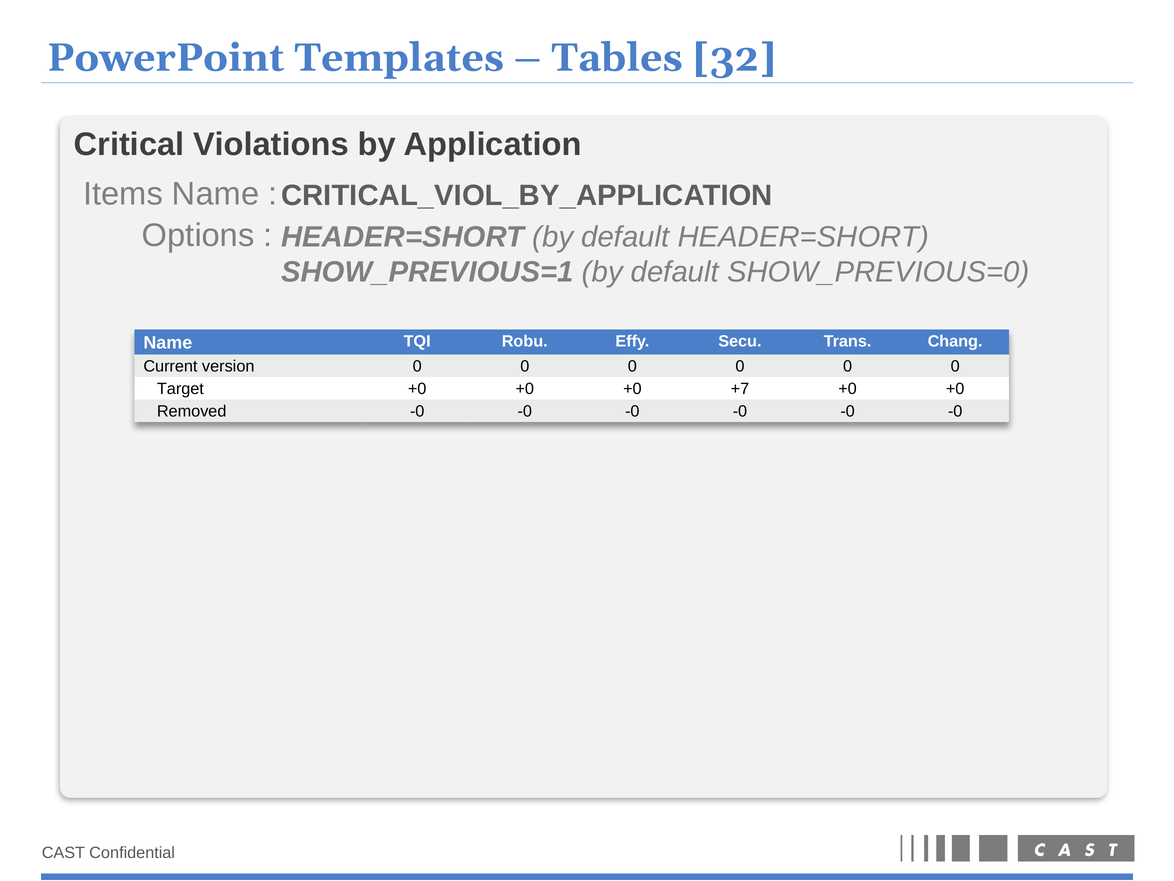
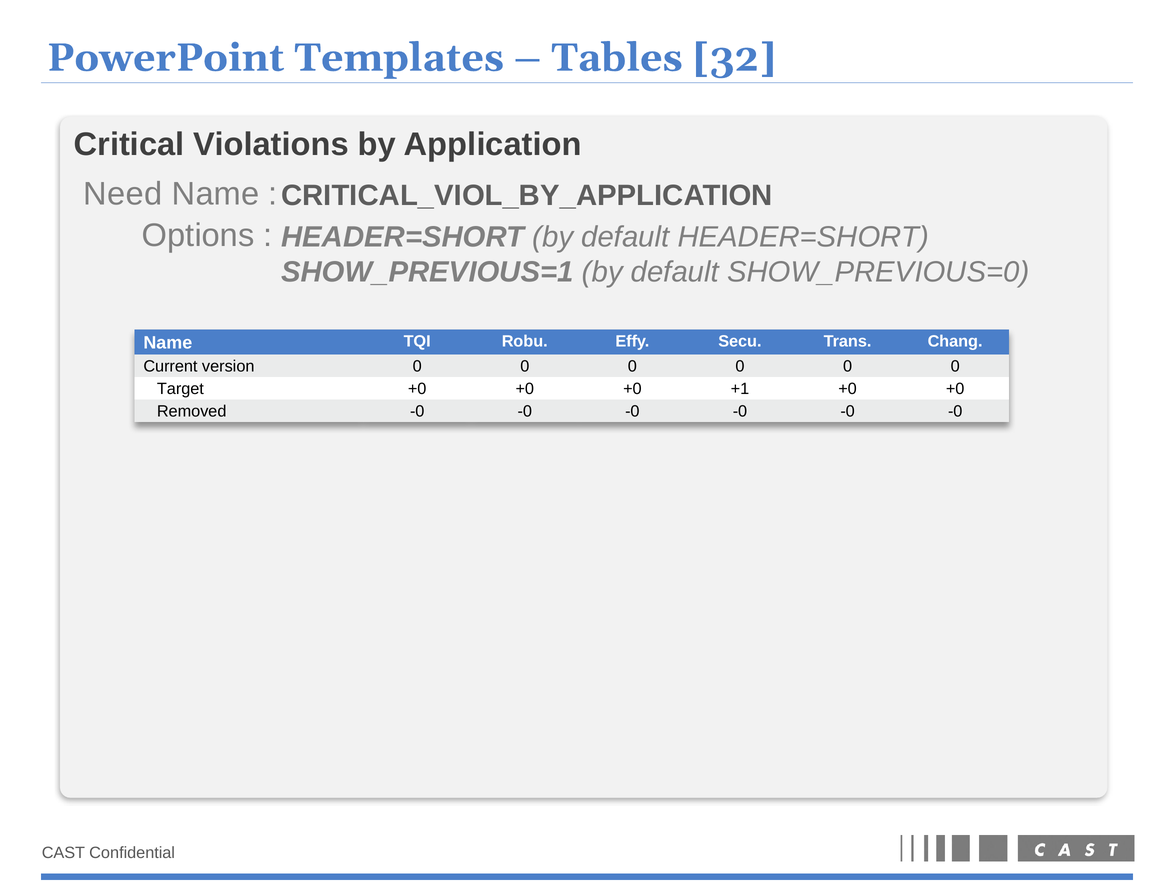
Items: Items -> Need
+7: +7 -> +1
